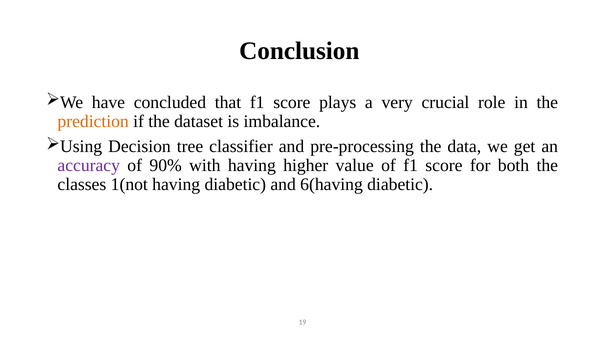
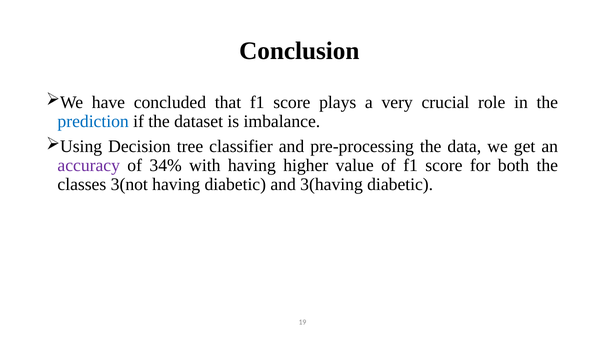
prediction colour: orange -> blue
90%: 90% -> 34%
1(not: 1(not -> 3(not
6(having: 6(having -> 3(having
